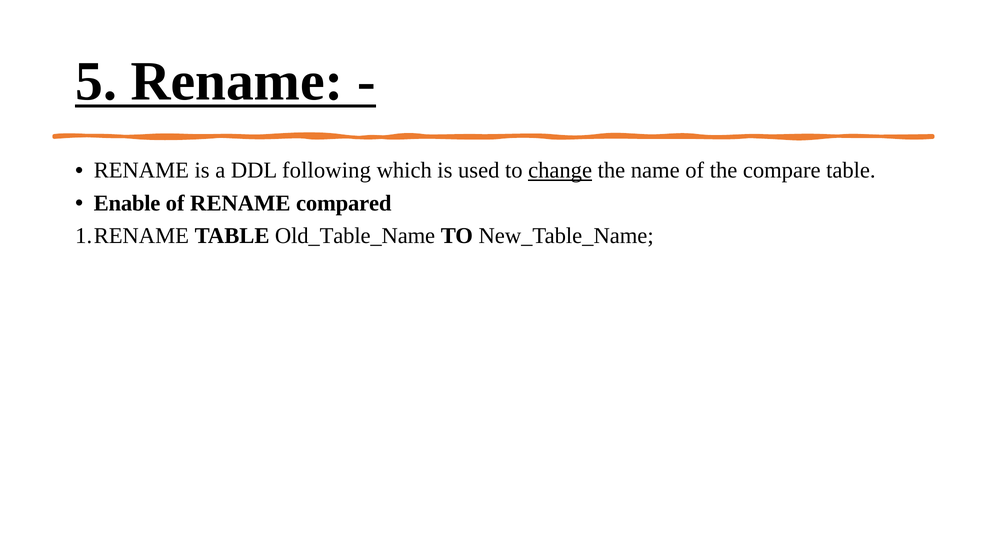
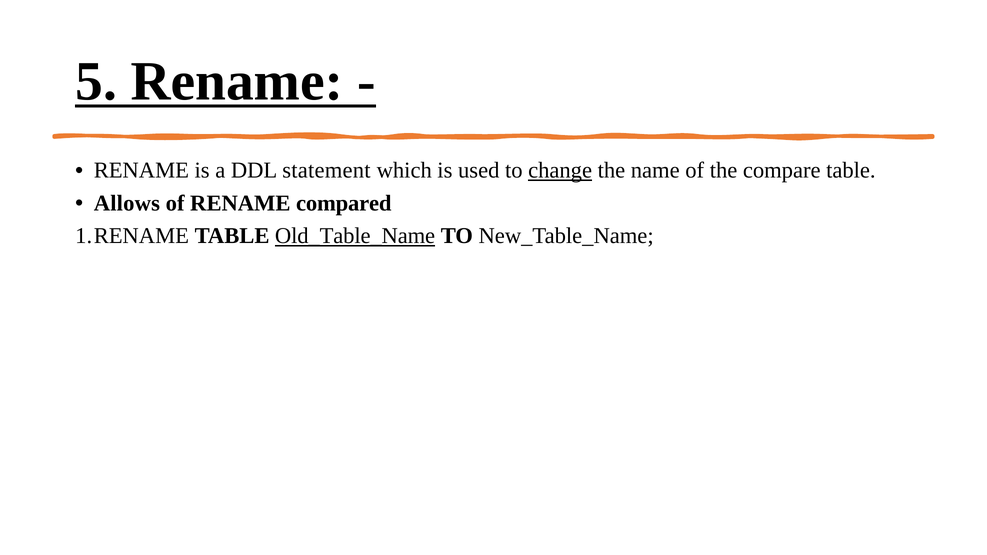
following: following -> statement
Enable: Enable -> Allows
Old_Table_Name underline: none -> present
